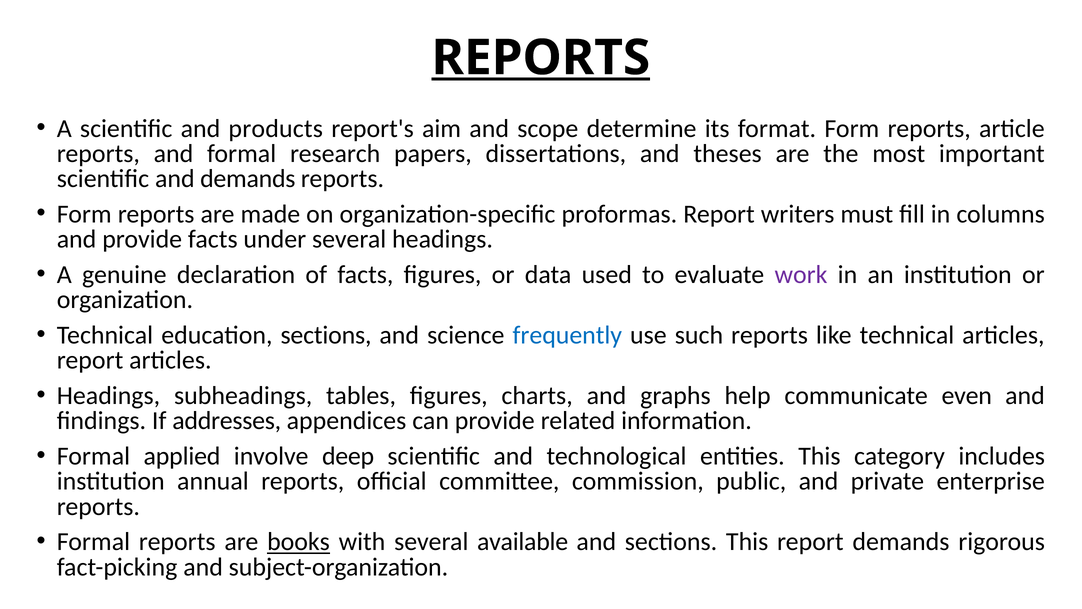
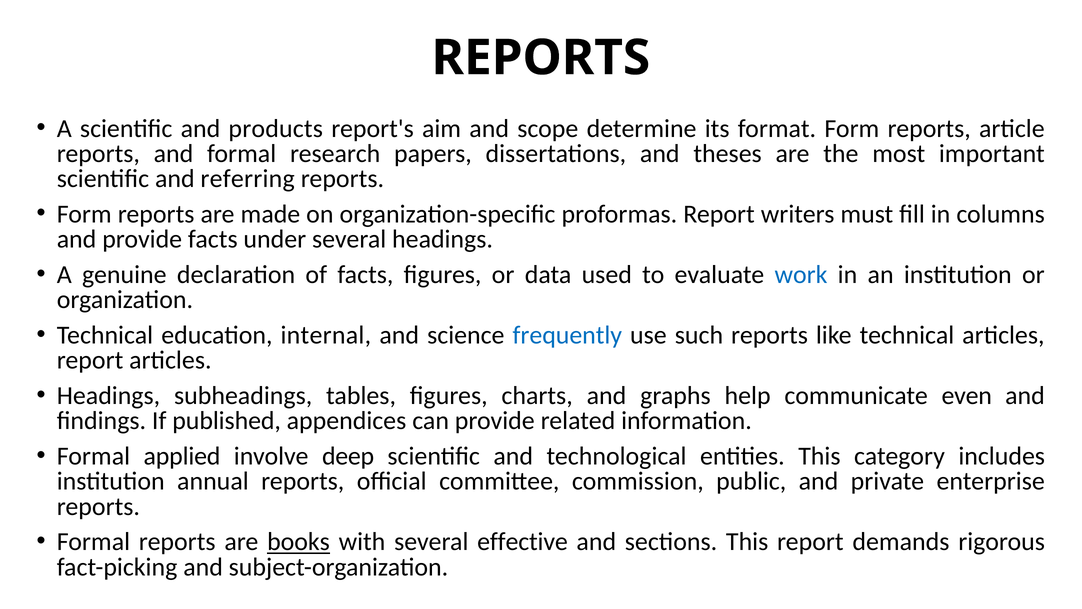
REPORTS at (541, 58) underline: present -> none
and demands: demands -> referring
work colour: purple -> blue
education sections: sections -> internal
addresses: addresses -> published
available: available -> effective
